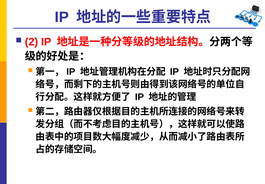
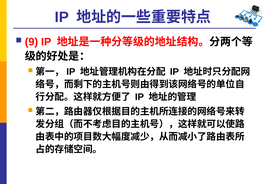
2: 2 -> 9
